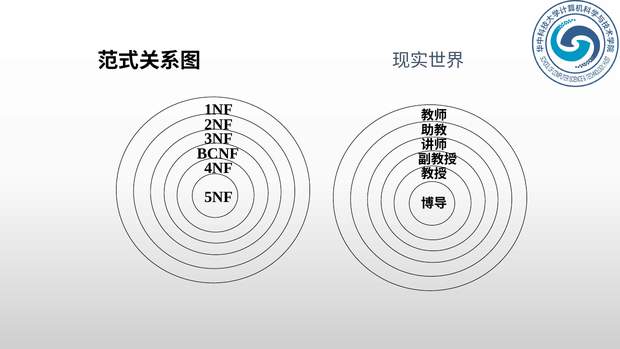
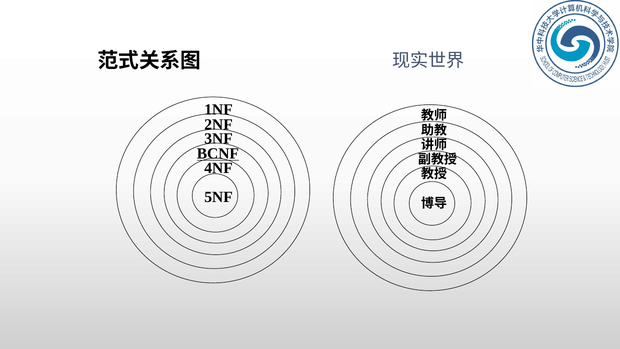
BCNF underline: none -> present
